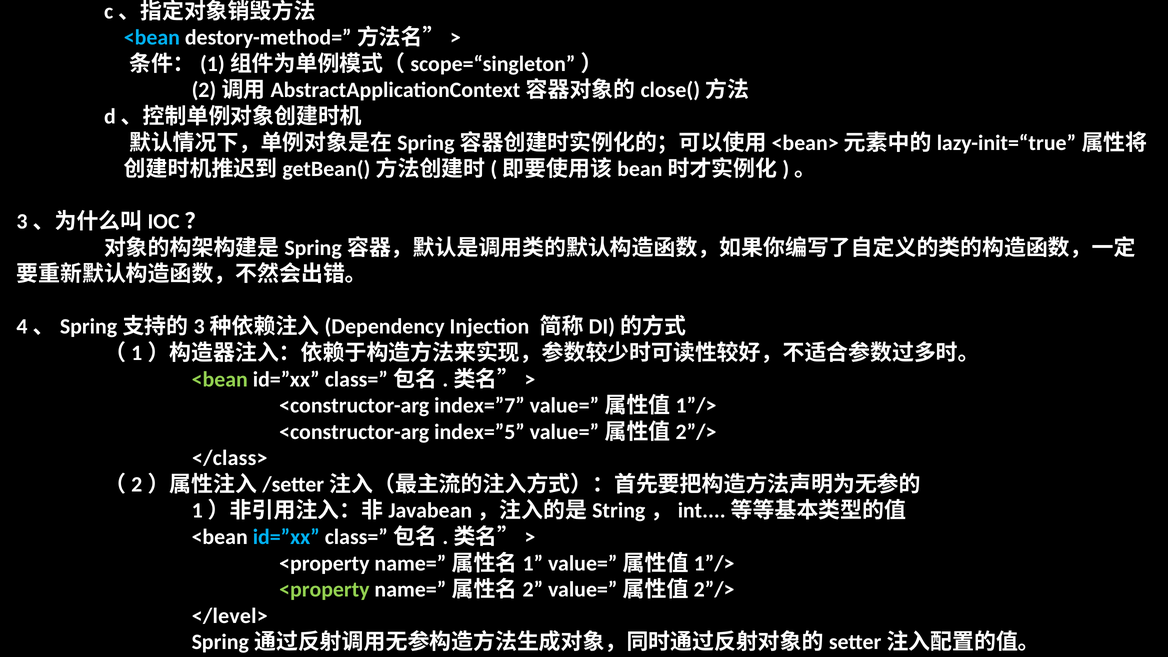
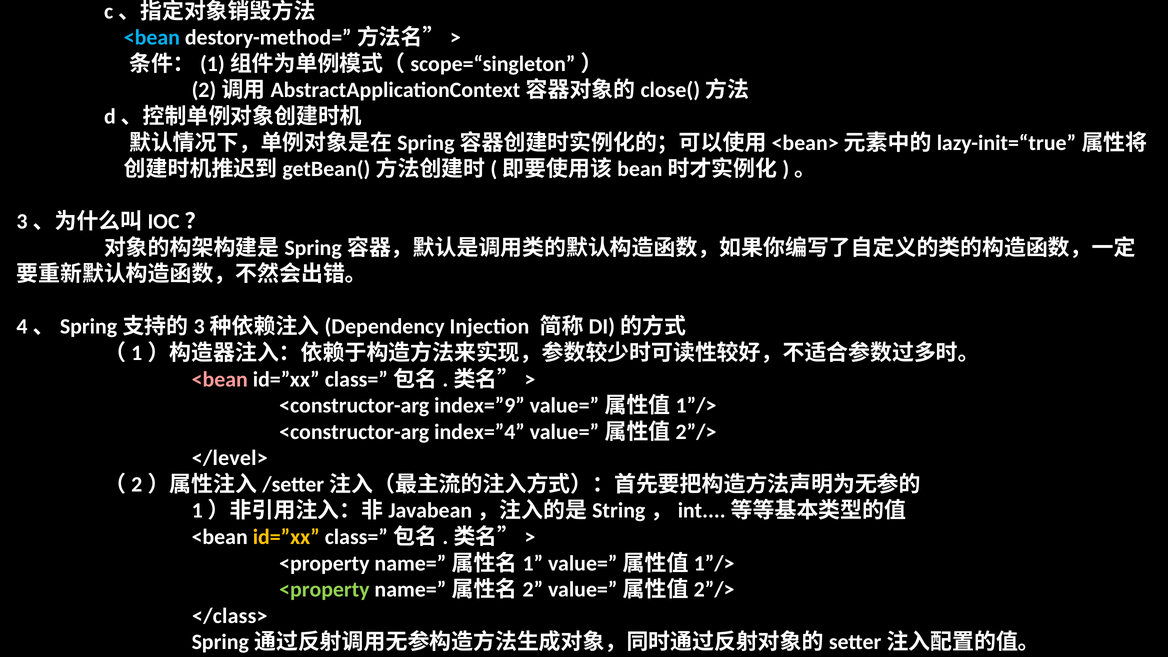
<bean at (220, 379) colour: light green -> pink
index=”7: index=”7 -> index=”9
index=”5: index=”5 -> index=”4
</class>: </class> -> </level>
id=”xx at (286, 537) colour: light blue -> yellow
</level>: </level> -> </class>
